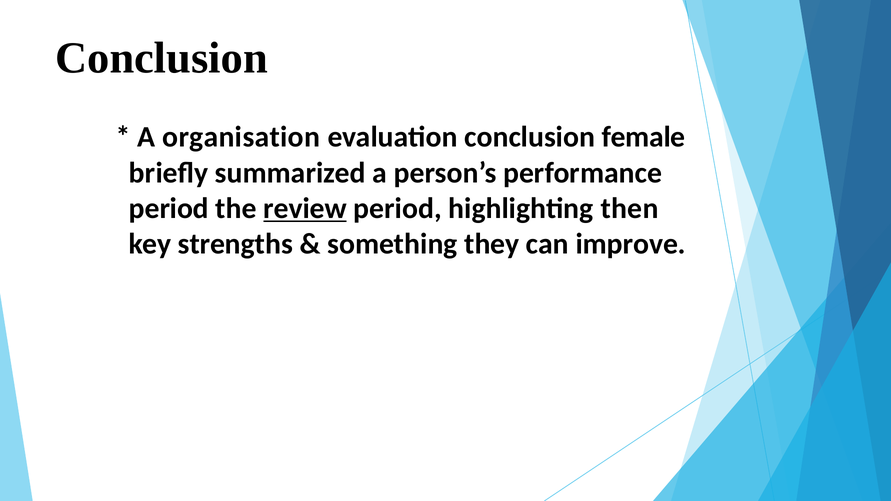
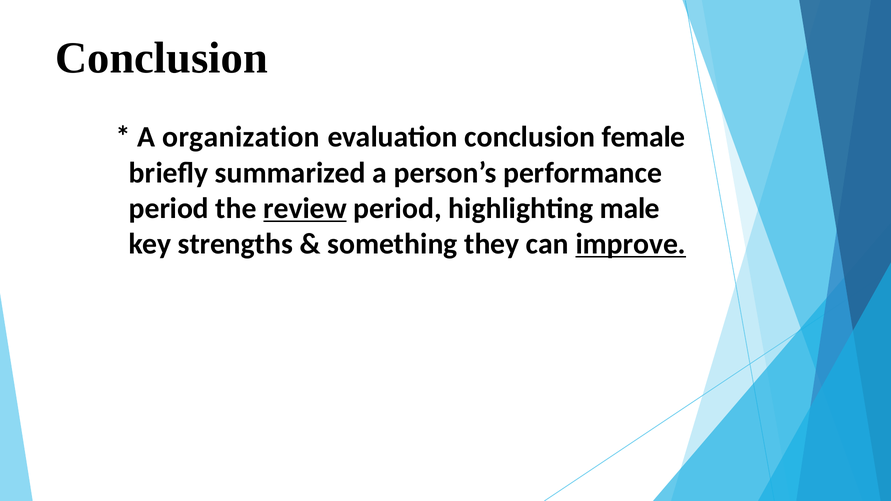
organisation: organisation -> organization
then: then -> male
improve underline: none -> present
